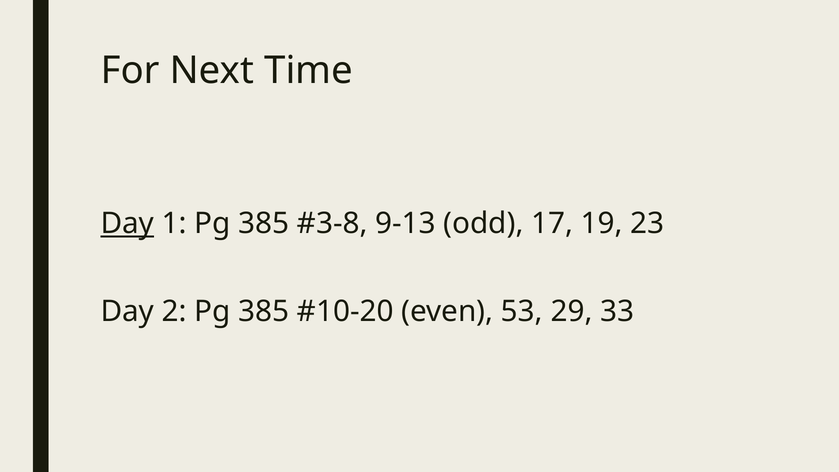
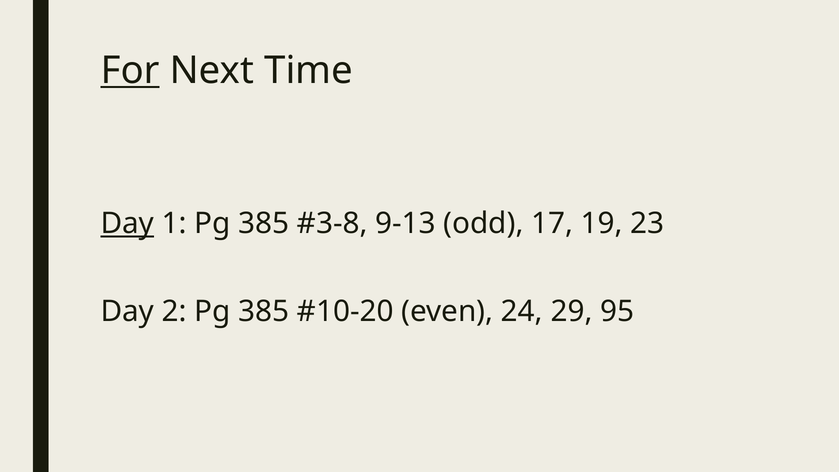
For underline: none -> present
53: 53 -> 24
33: 33 -> 95
